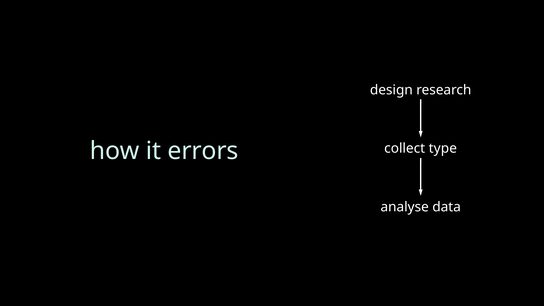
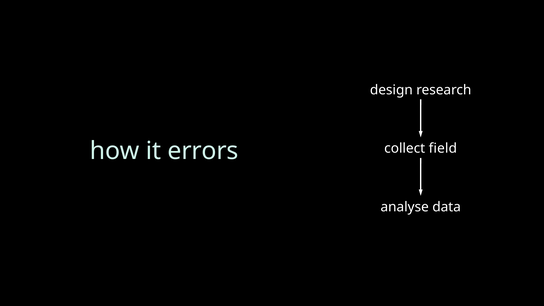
type: type -> field
